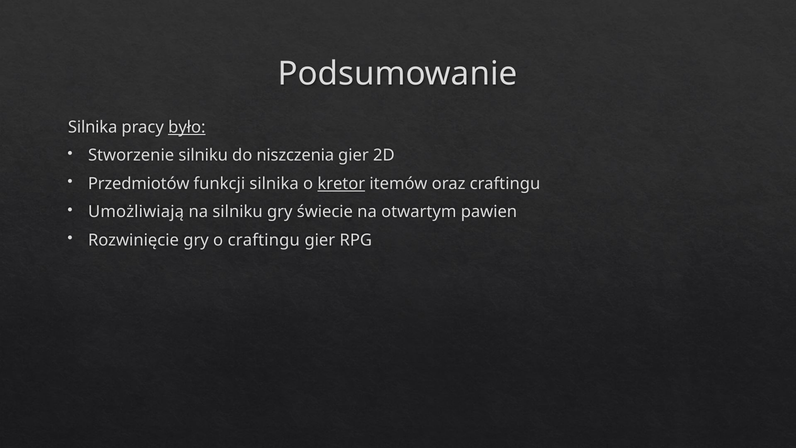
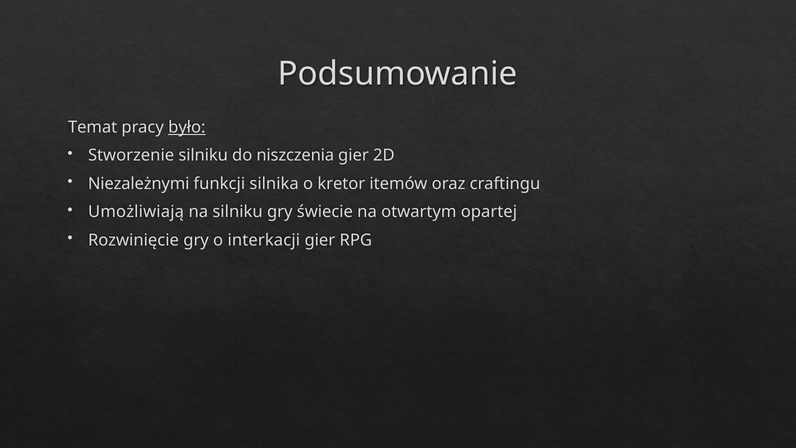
Silnika at (93, 127): Silnika -> Temat
Przedmiotów: Przedmiotów -> Niezależnymi
kretor underline: present -> none
pawien: pawien -> opartej
o craftingu: craftingu -> interkacji
